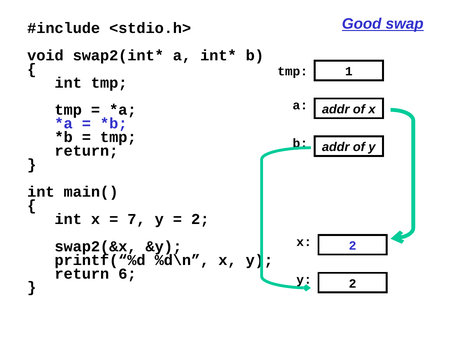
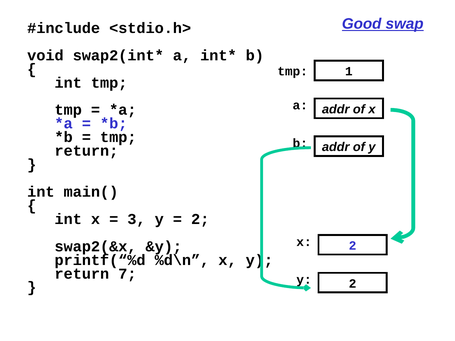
7: 7 -> 3
6: 6 -> 7
